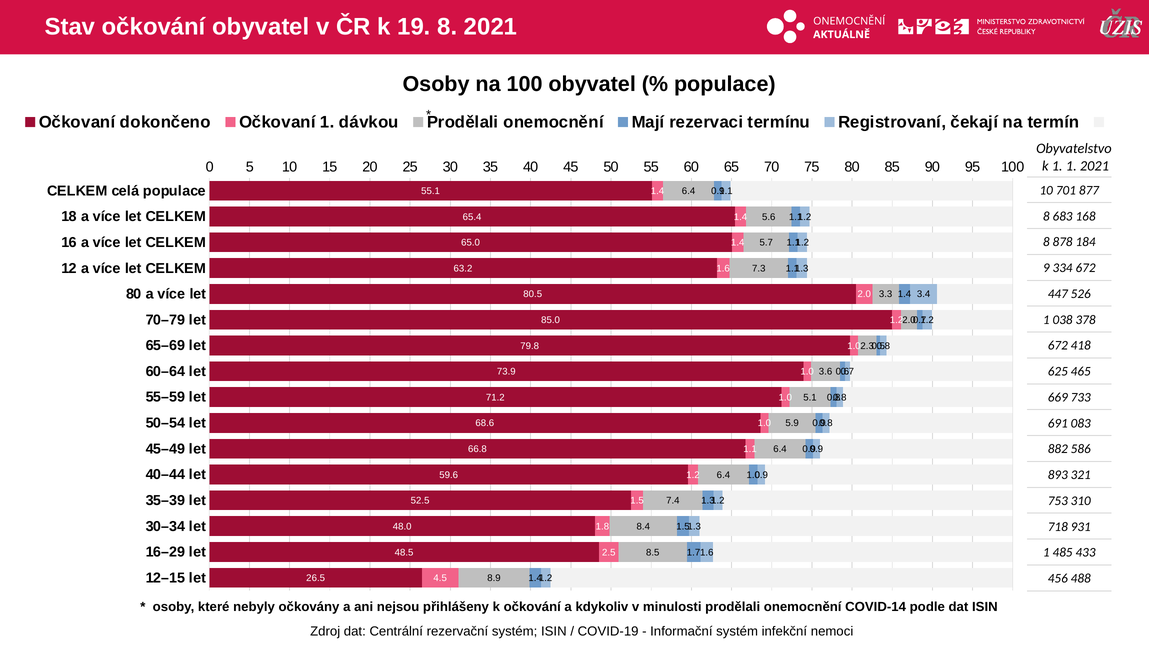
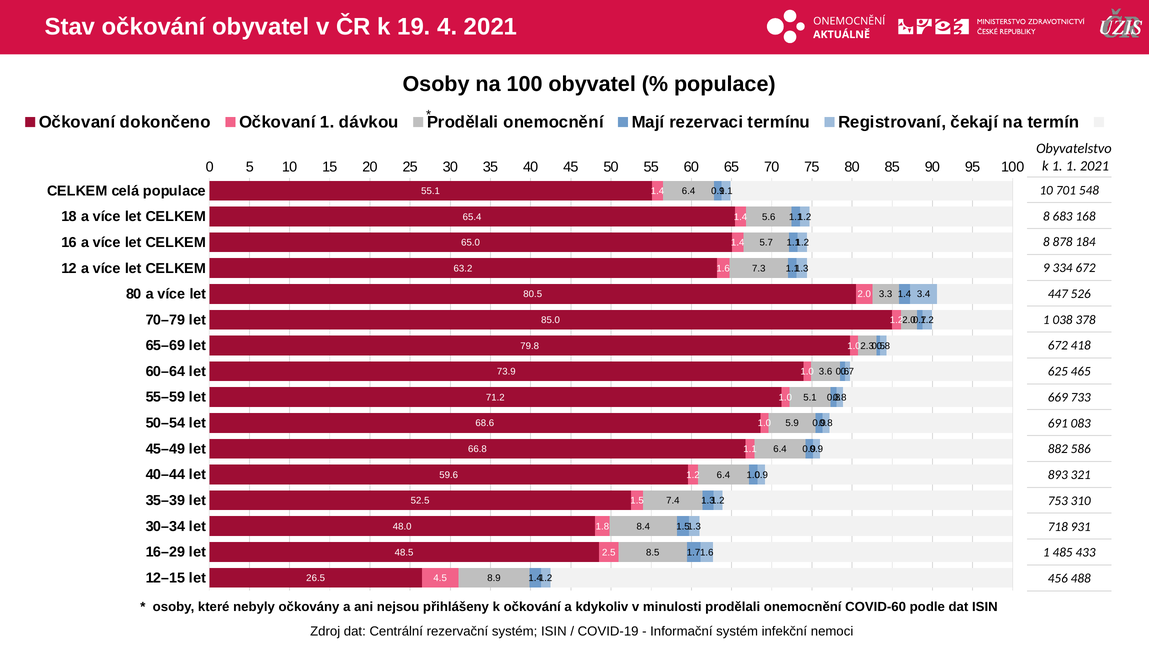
19 8: 8 -> 4
877: 877 -> 548
COVID-14: COVID-14 -> COVID-60
